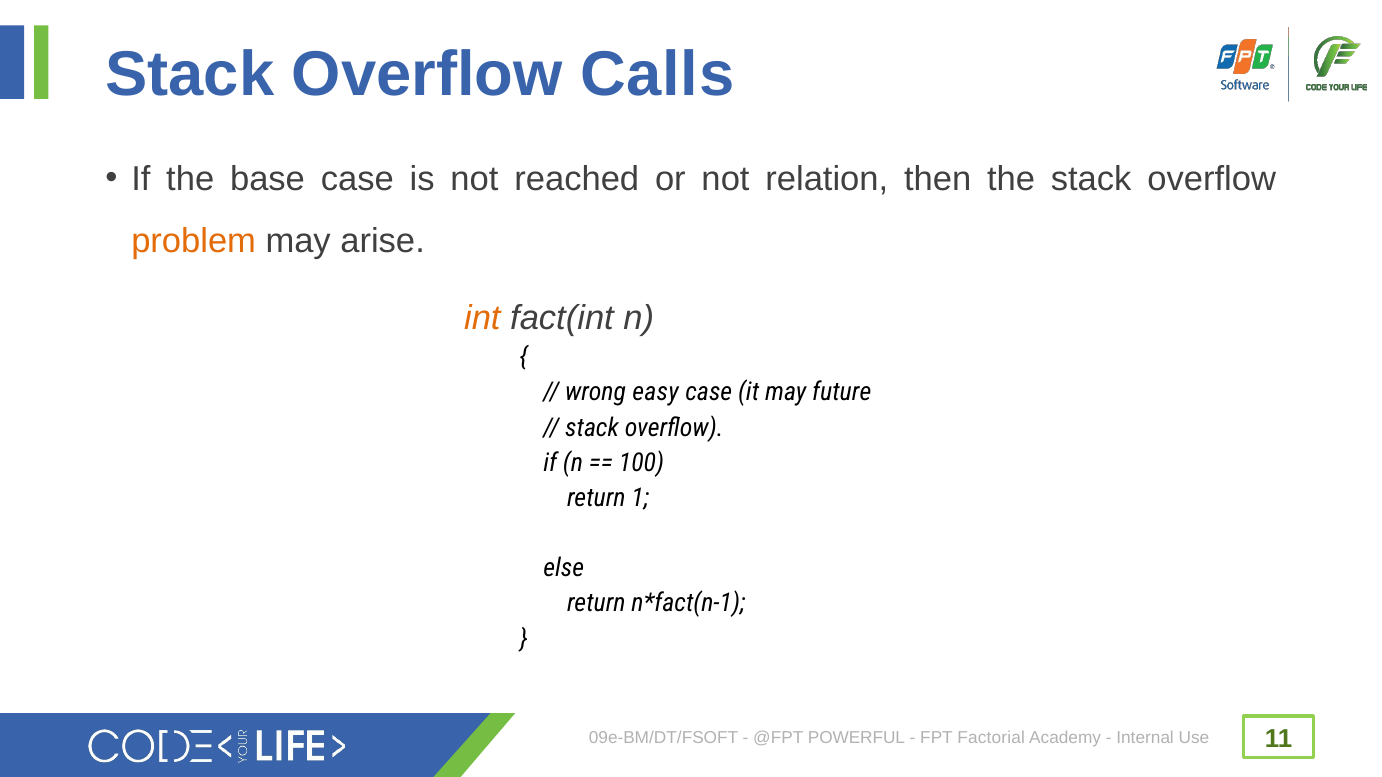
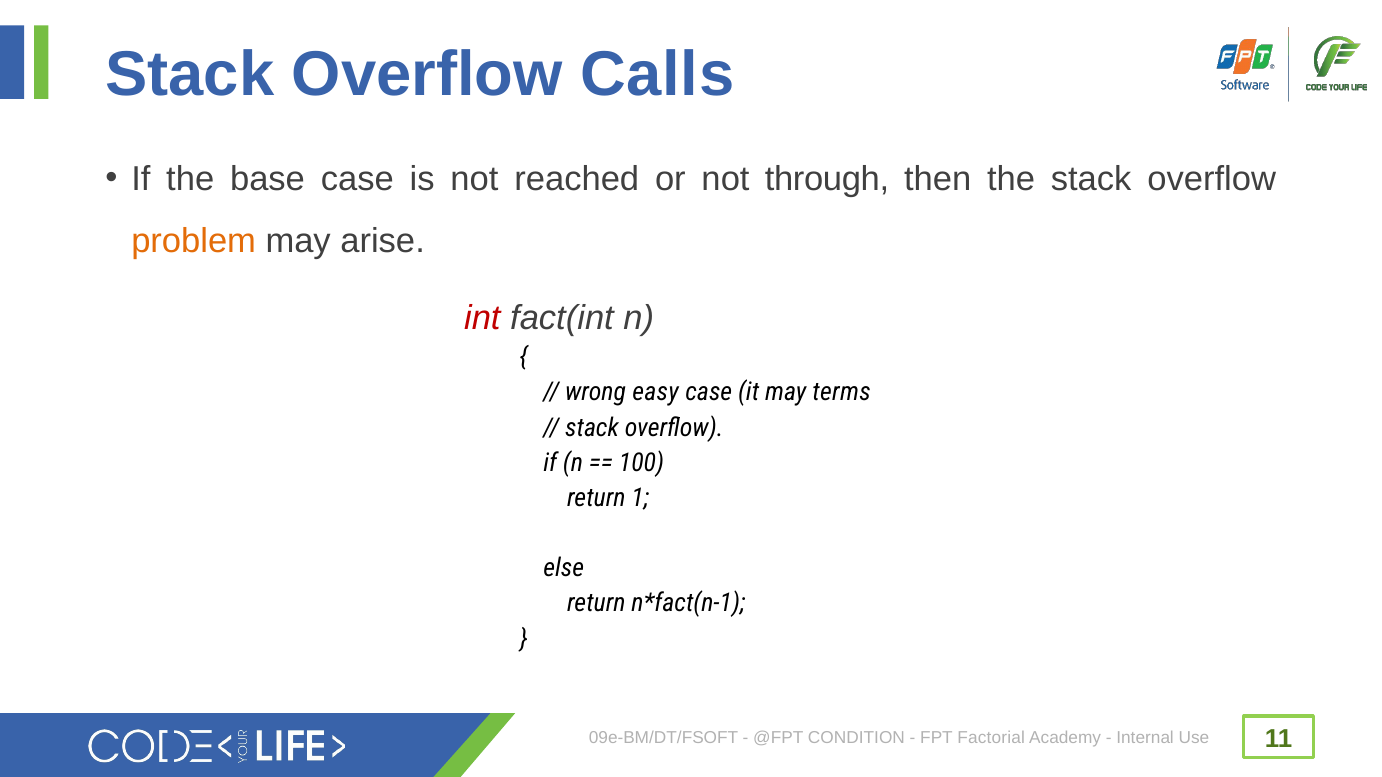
relation: relation -> through
int colour: orange -> red
future: future -> terms
POWERFUL: POWERFUL -> CONDITION
